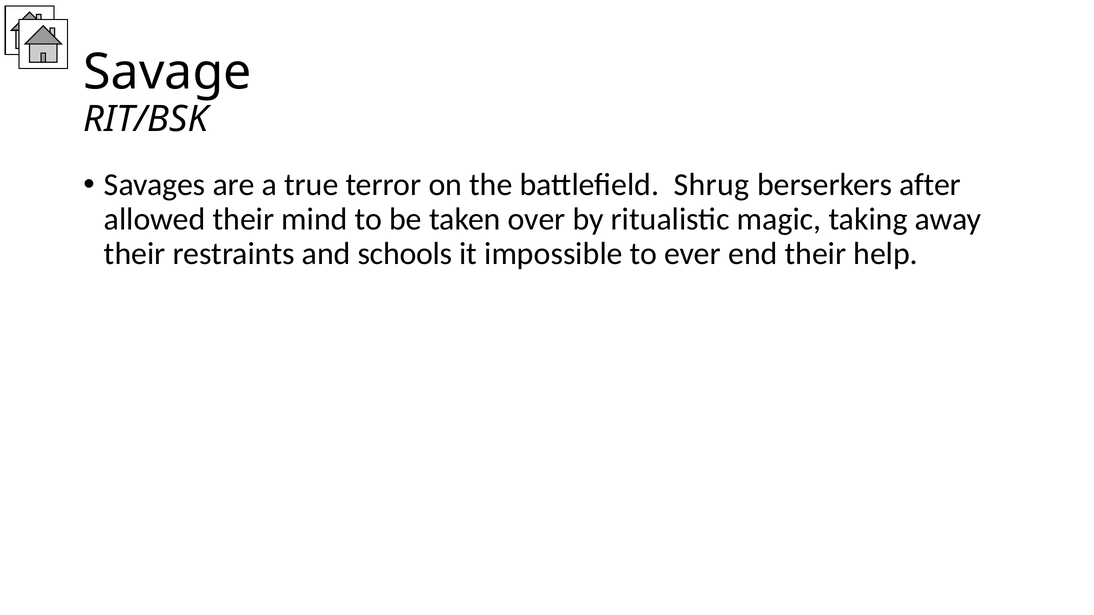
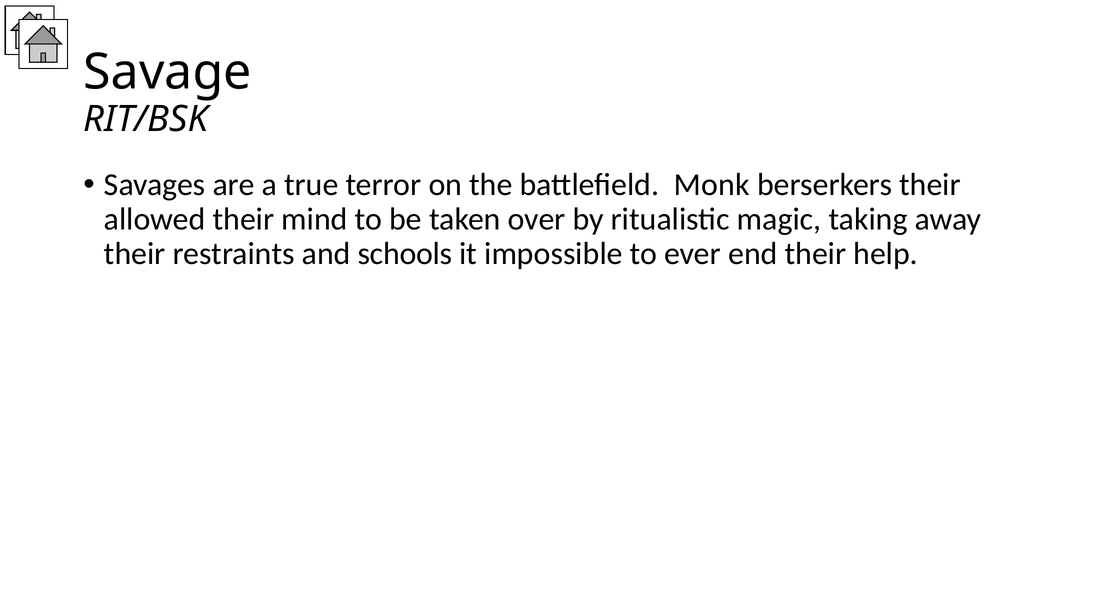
Shrug: Shrug -> Monk
berserkers after: after -> their
